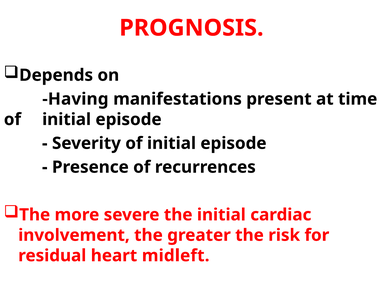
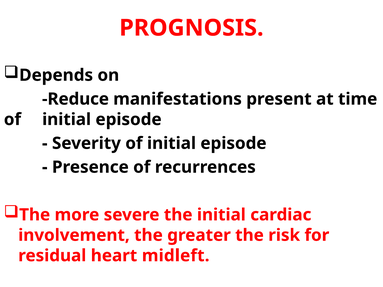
Having: Having -> Reduce
